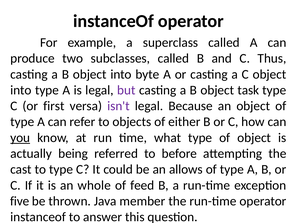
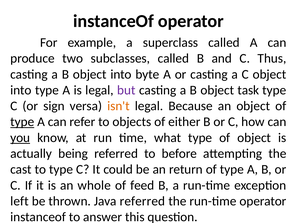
first: first -> sign
isn't colour: purple -> orange
type at (22, 122) underline: none -> present
allows: allows -> return
five: five -> left
Java member: member -> referred
